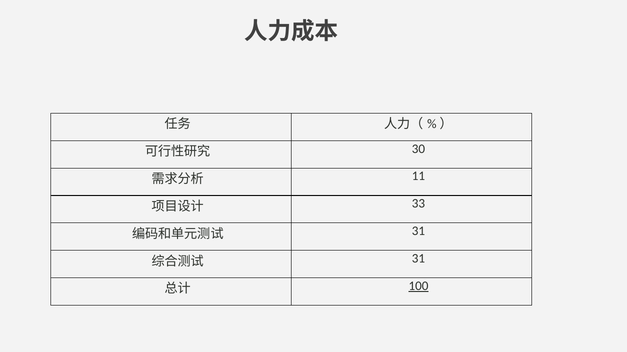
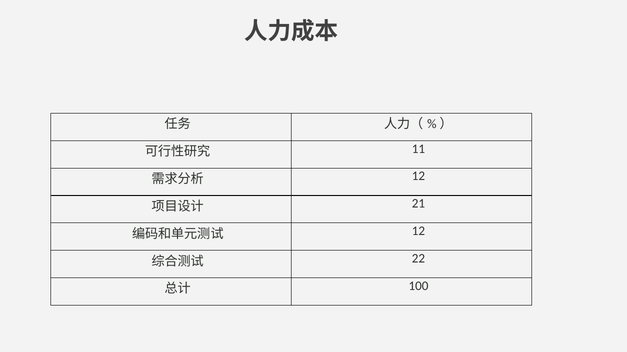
30: 30 -> 11
11 at (418, 176): 11 -> 12
33: 33 -> 21
31 at (418, 231): 31 -> 12
31 at (418, 259): 31 -> 22
100 underline: present -> none
